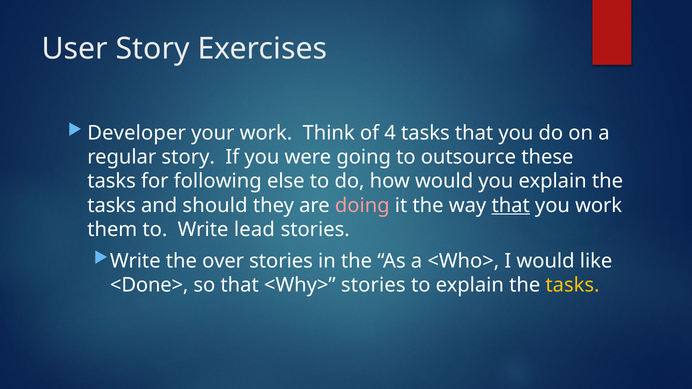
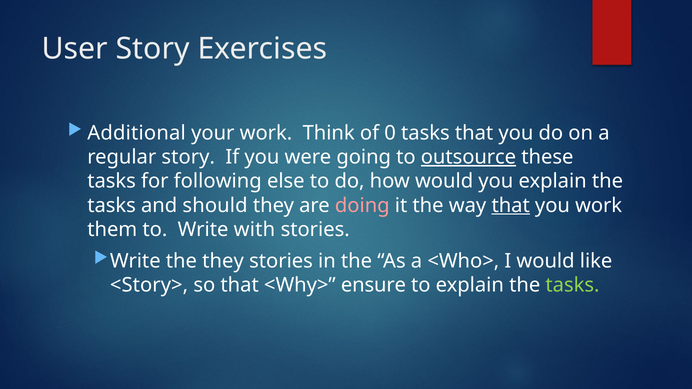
Developer: Developer -> Additional
4: 4 -> 0
outsource underline: none -> present
lead: lead -> with
the over: over -> they
<Done>: <Done> -> <Story>
<Why> stories: stories -> ensure
tasks at (572, 285) colour: yellow -> light green
